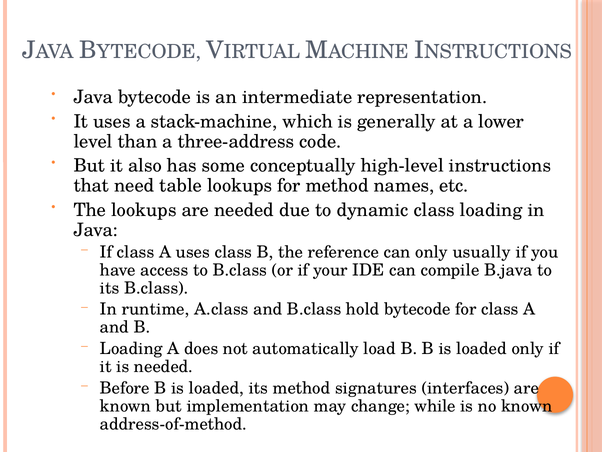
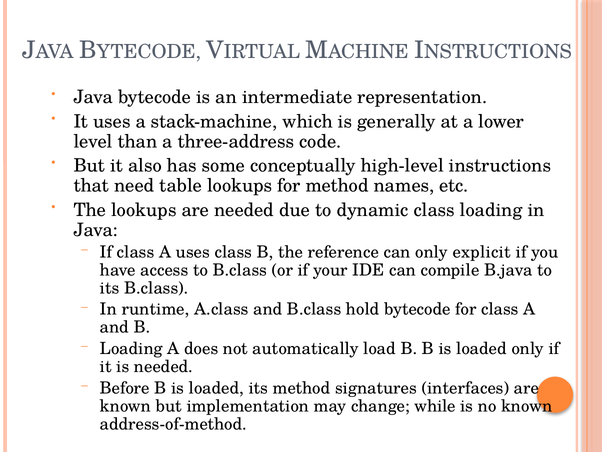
usually: usually -> explicit
